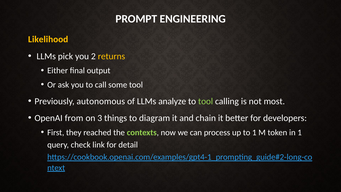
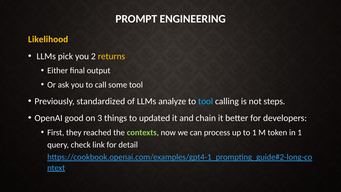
autonomous: autonomous -> standardized
tool at (206, 101) colour: light green -> light blue
most: most -> steps
from: from -> good
diagram: diagram -> updated
